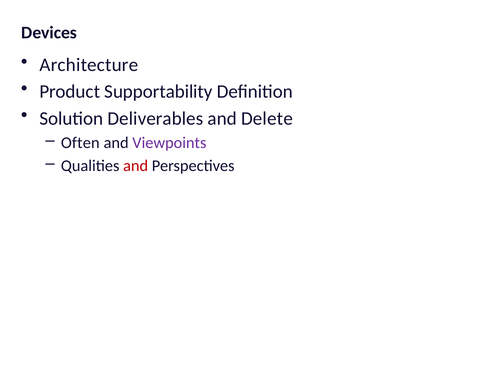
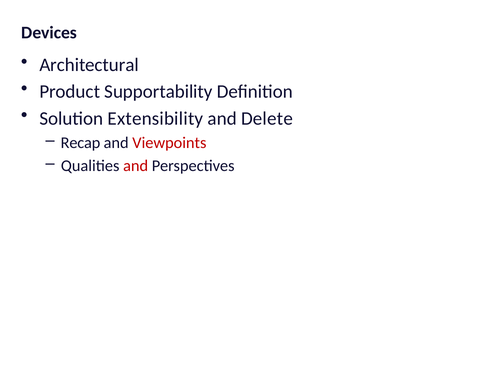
Architecture: Architecture -> Architectural
Deliverables: Deliverables -> Extensibility
Often: Often -> Recap
Viewpoints colour: purple -> red
